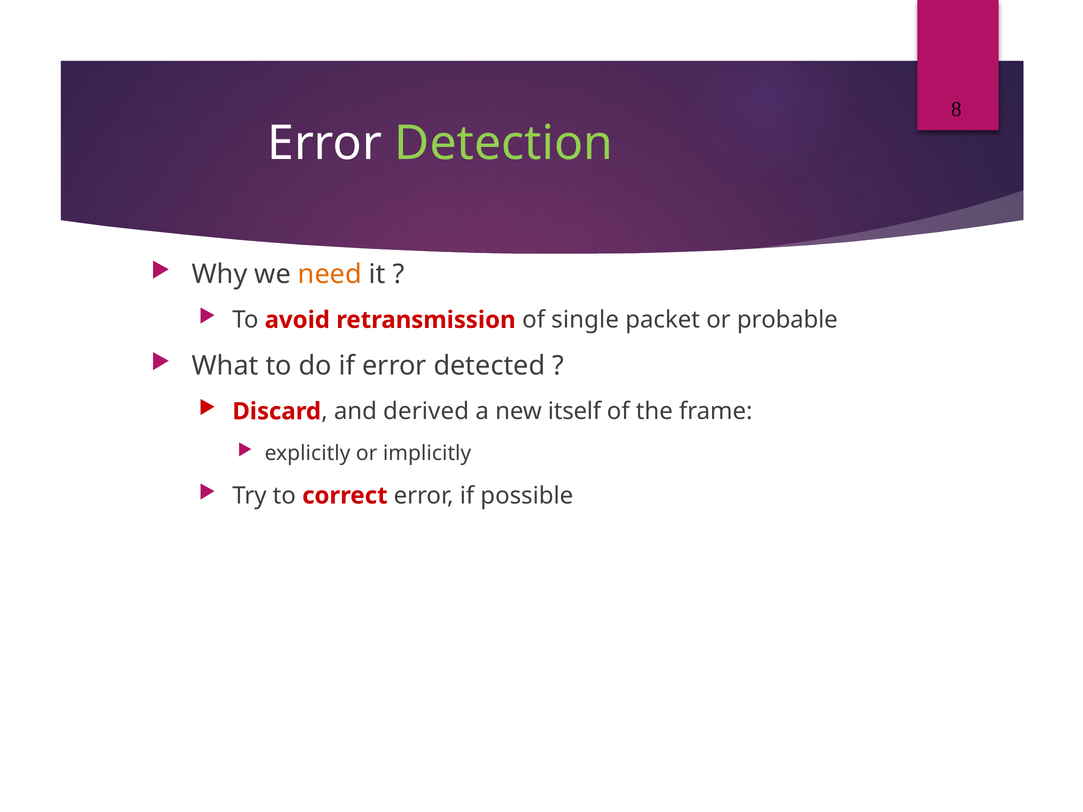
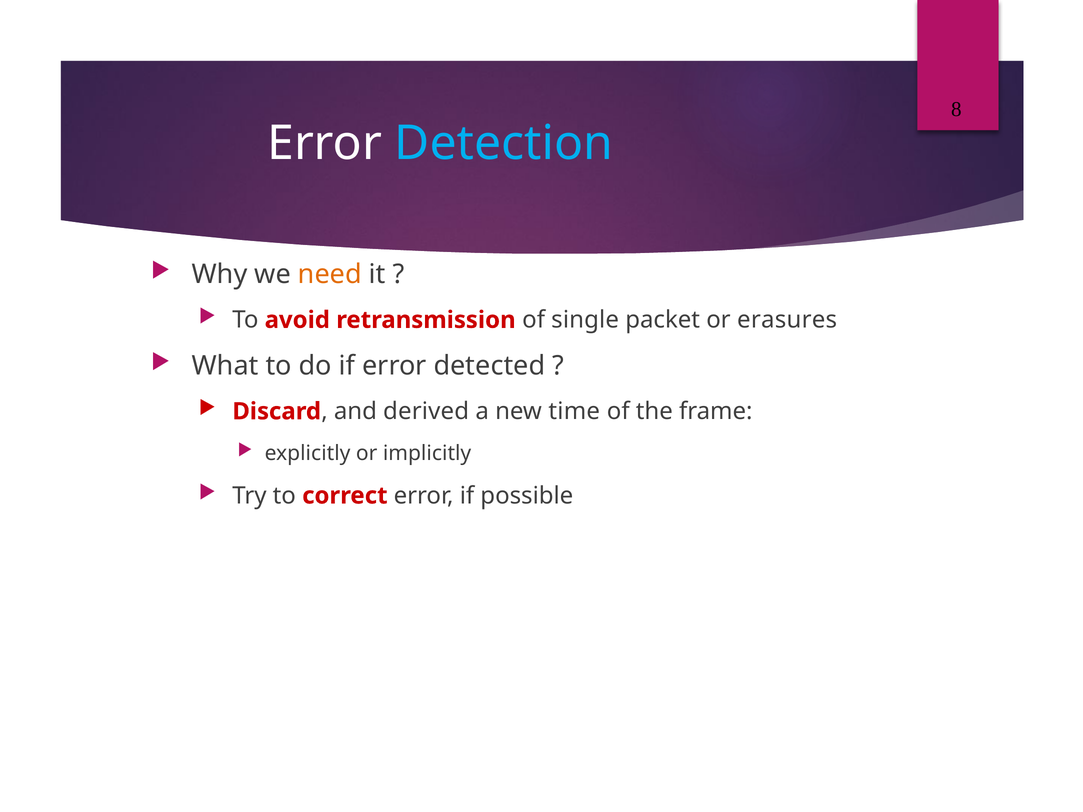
Detection colour: light green -> light blue
probable: probable -> erasures
itself: itself -> time
